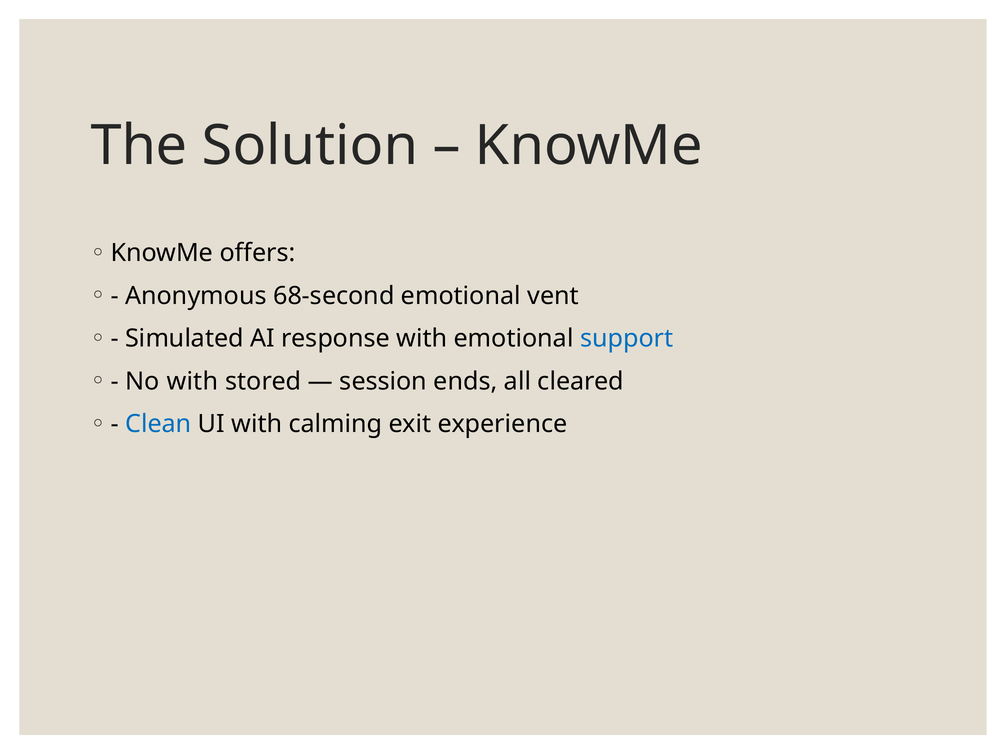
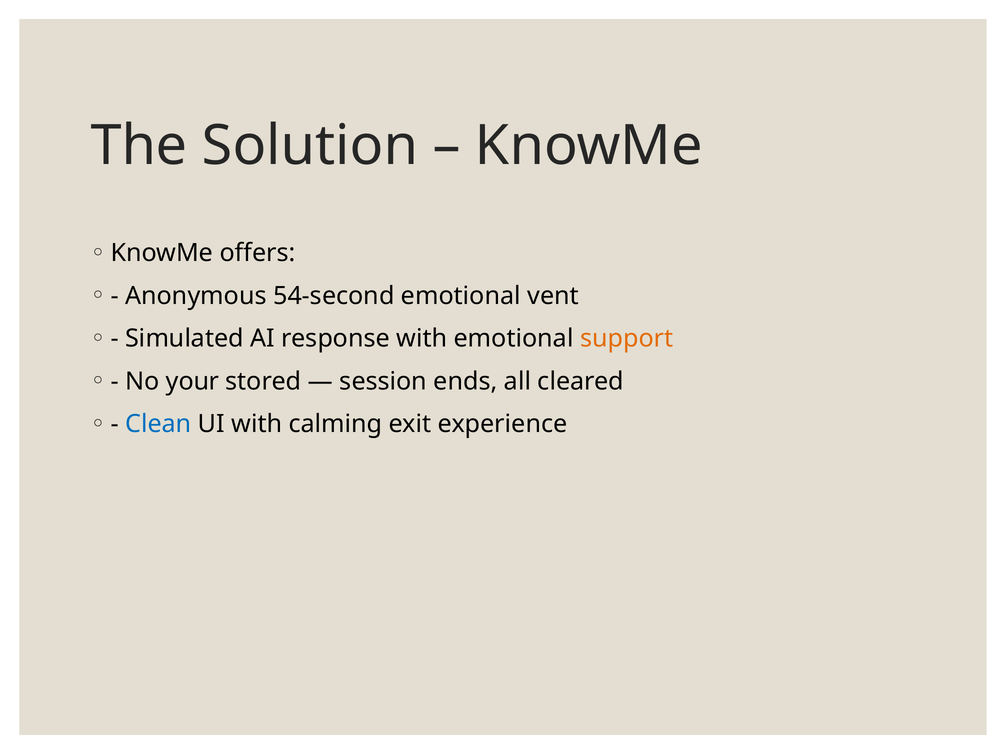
68-second: 68-second -> 54-second
support colour: blue -> orange
No with: with -> your
